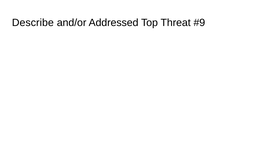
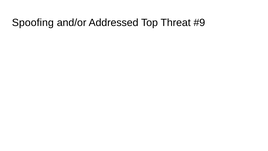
Describe: Describe -> Spoofing
